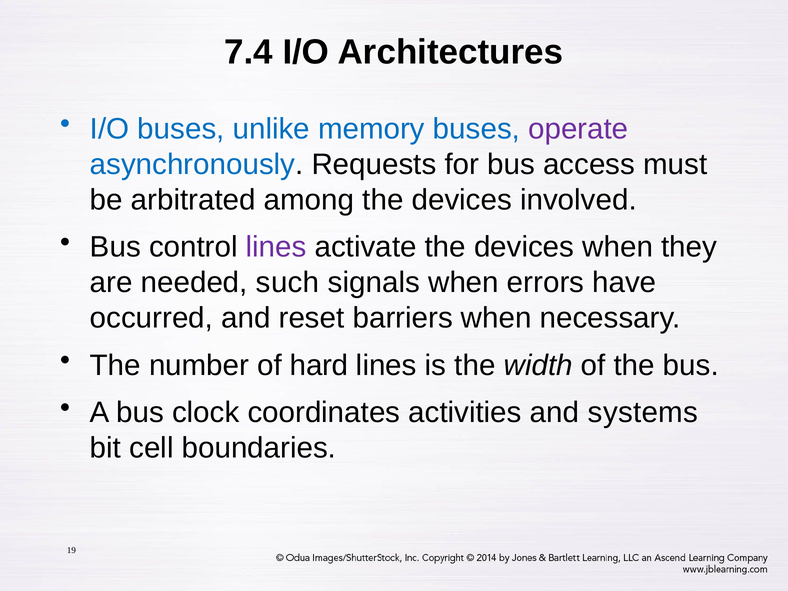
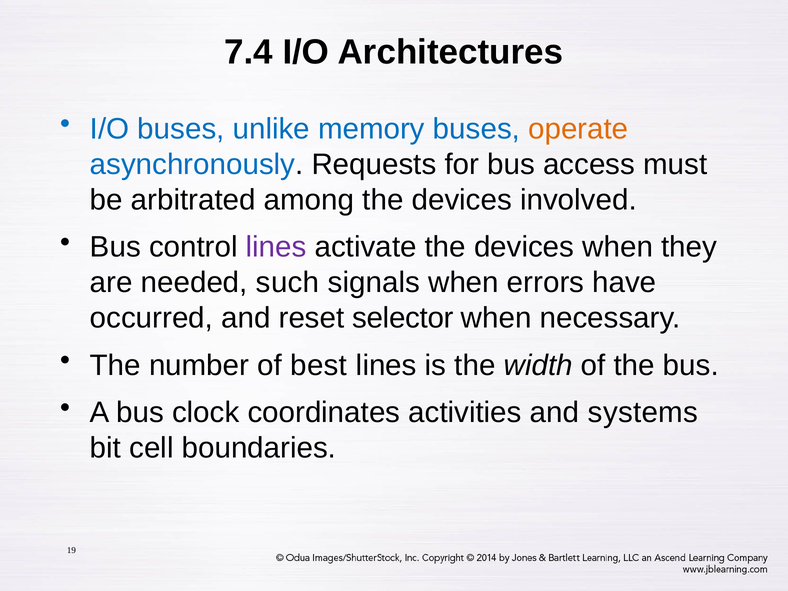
operate colour: purple -> orange
barriers: barriers -> selector
hard: hard -> best
